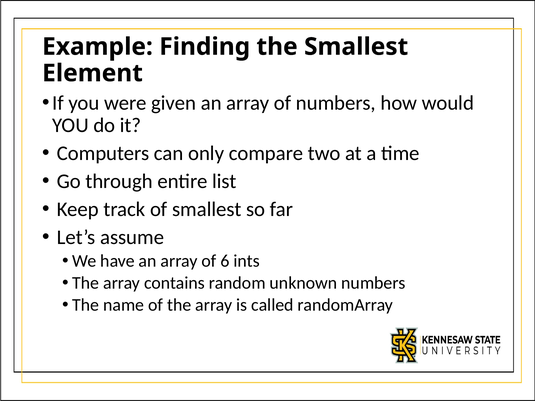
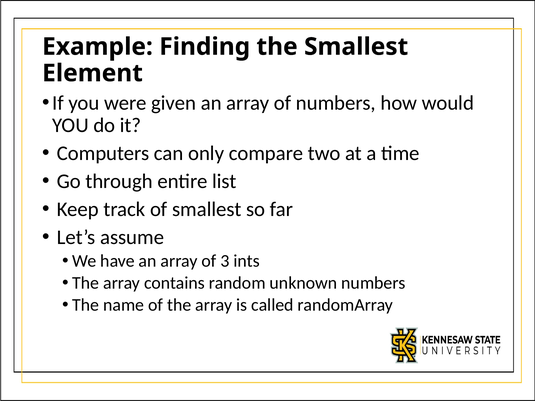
6: 6 -> 3
